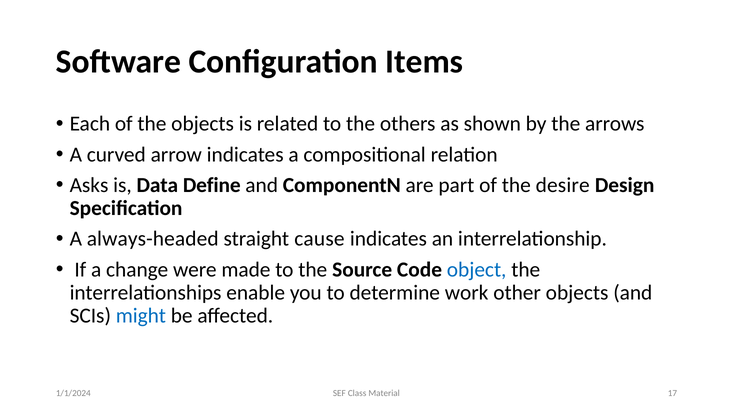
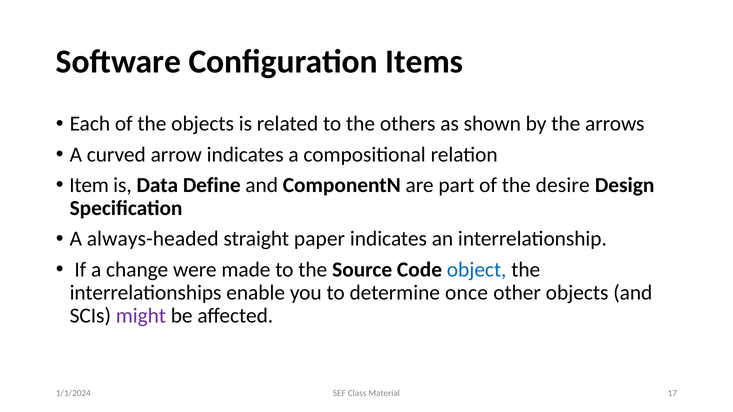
Asks: Asks -> Item
cause: cause -> paper
work: work -> once
might colour: blue -> purple
